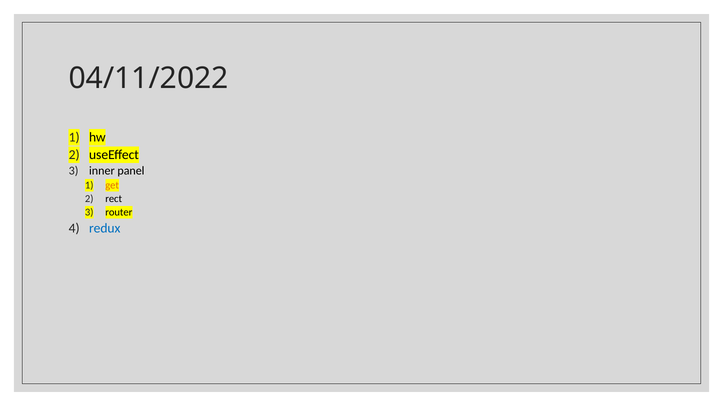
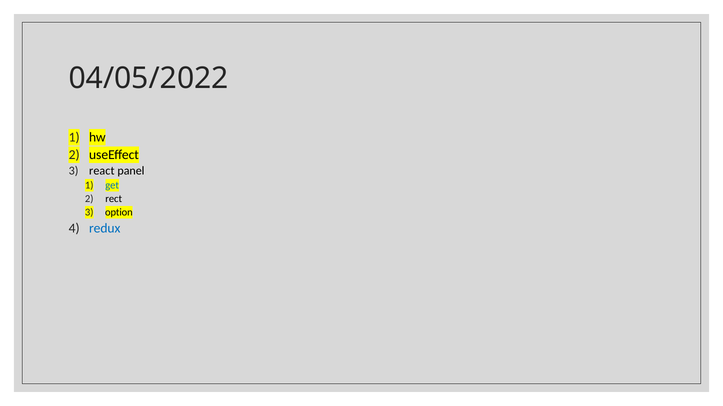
04/11/2022: 04/11/2022 -> 04/05/2022
inner: inner -> react
get colour: orange -> blue
router: router -> option
